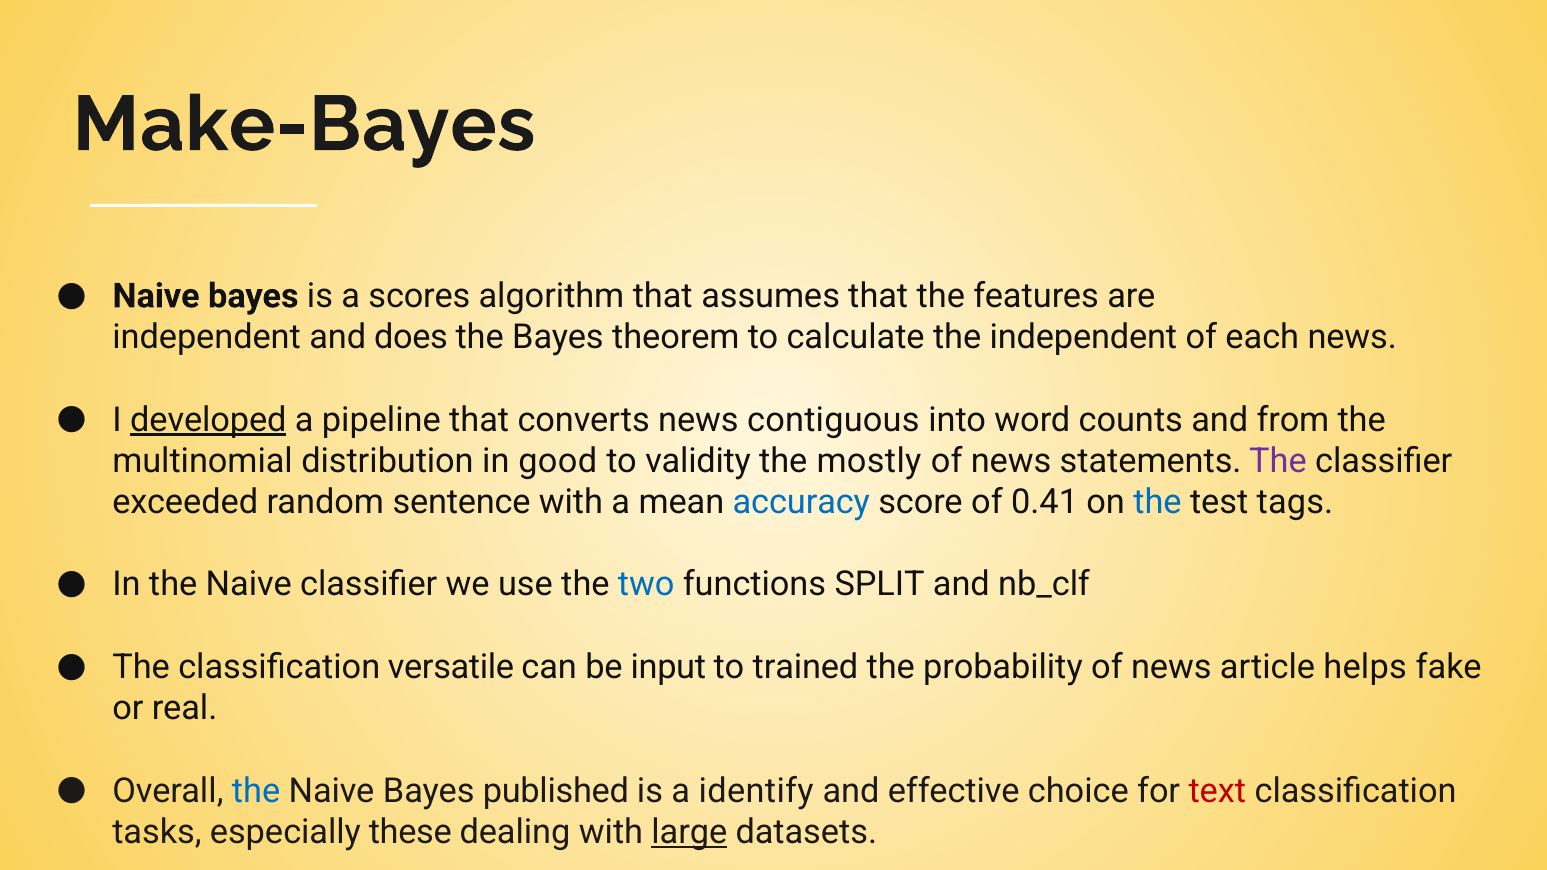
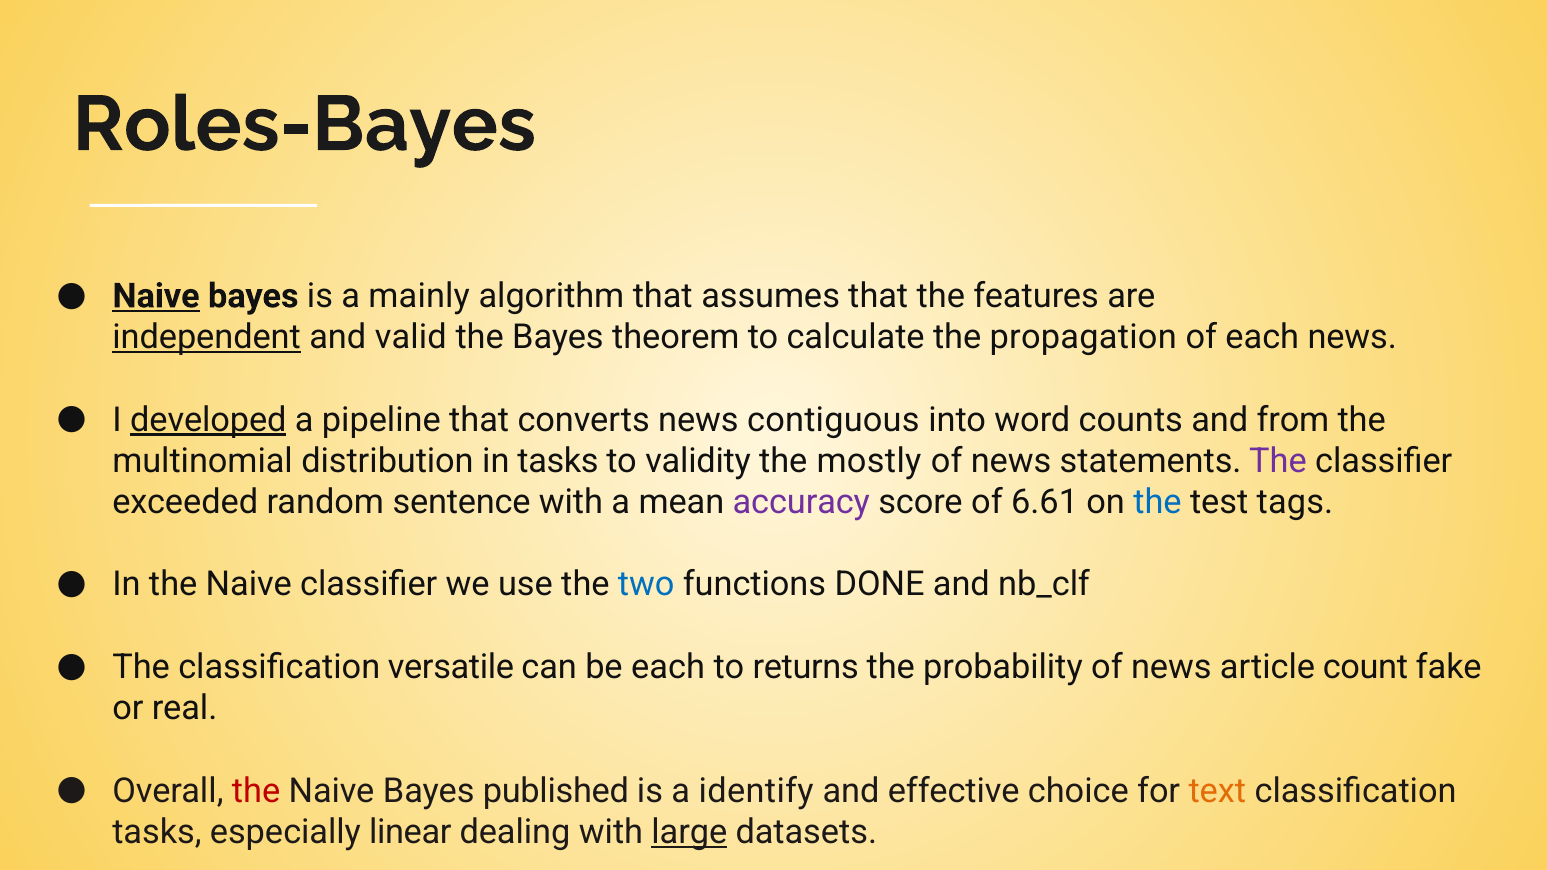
Make-Bayes: Make-Bayes -> Roles-Bayes
Naive at (156, 296) underline: none -> present
scores: scores -> mainly
independent at (207, 337) underline: none -> present
does: does -> valid
the independent: independent -> propagation
in good: good -> tasks
accuracy colour: blue -> purple
0.41: 0.41 -> 6.61
SPLIT: SPLIT -> DONE
be input: input -> each
trained: trained -> returns
helps: helps -> count
the at (256, 791) colour: blue -> red
text colour: red -> orange
these: these -> linear
